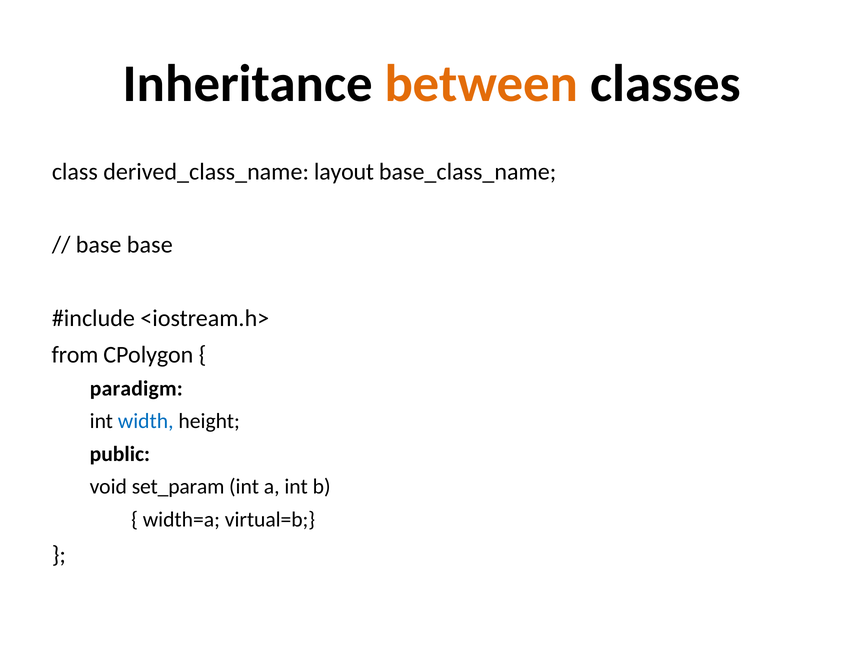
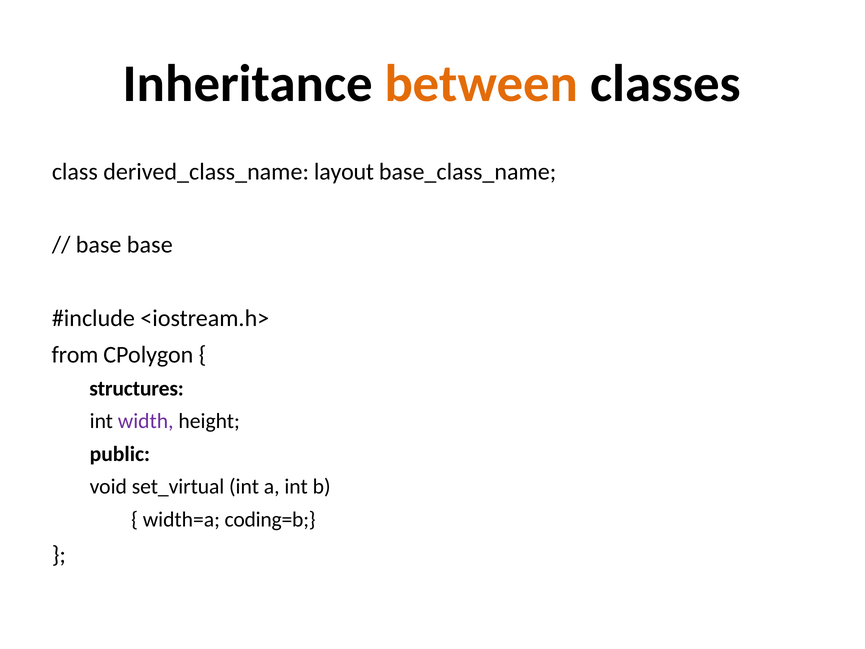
paradigm: paradigm -> structures
width colour: blue -> purple
set_param: set_param -> set_virtual
virtual=b: virtual=b -> coding=b
